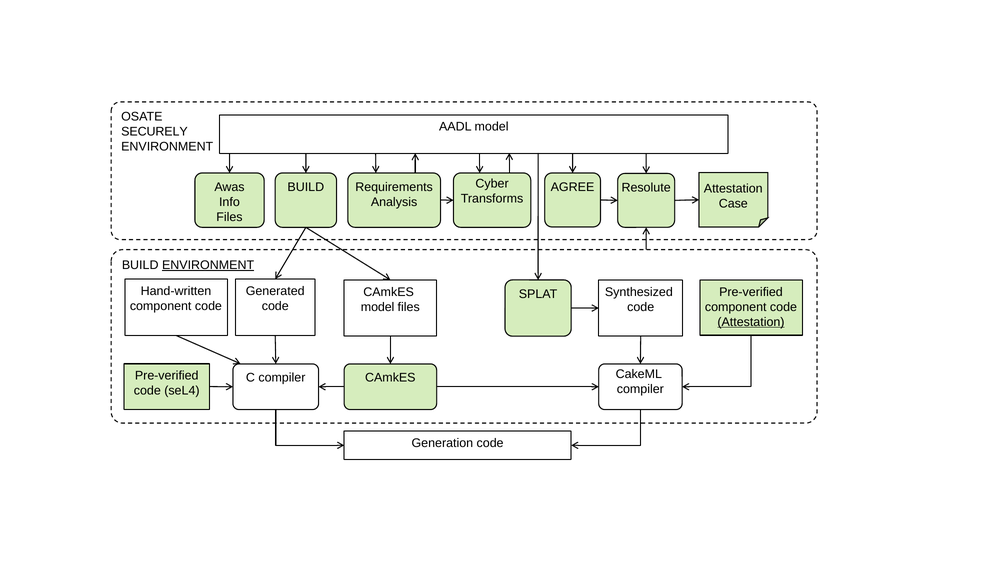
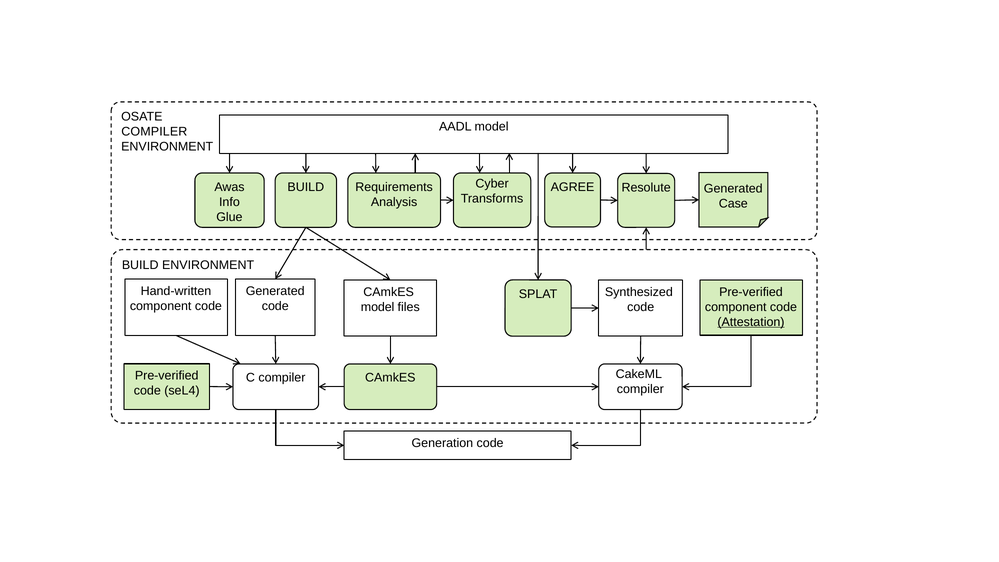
SECURELY at (154, 132): SECURELY -> COMPILER
Attestation at (733, 189): Attestation -> Generated
Files at (229, 217): Files -> Glue
ENVIRONMENT at (208, 265) underline: present -> none
